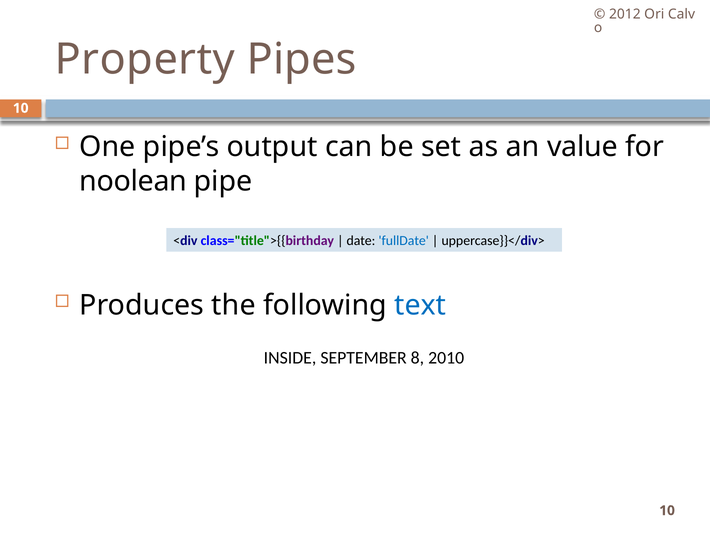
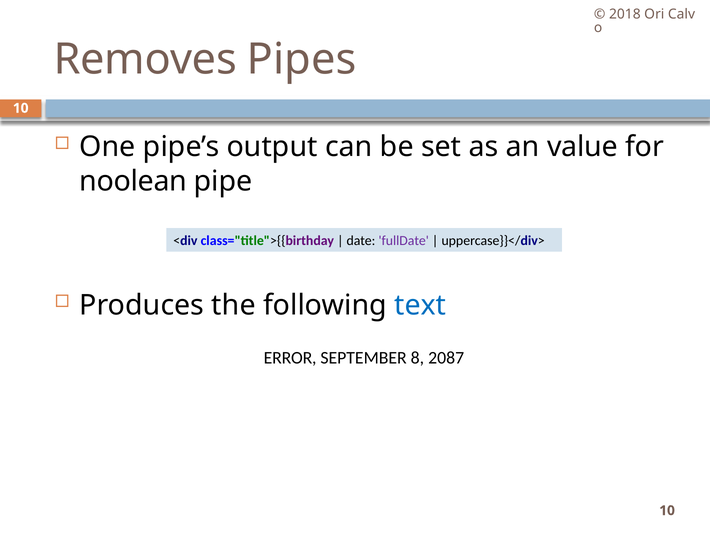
2012: 2012 -> 2018
Property: Property -> Removes
fullDate colour: blue -> purple
INSIDE: INSIDE -> ERROR
2010: 2010 -> 2087
